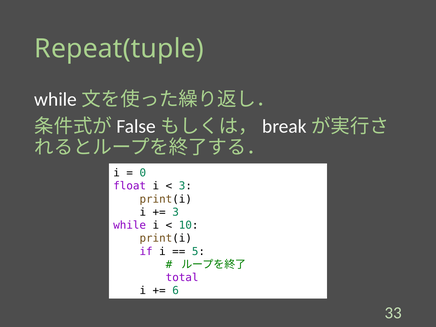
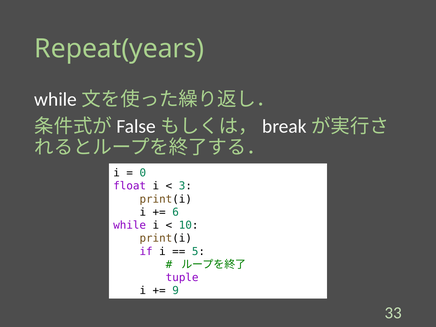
Repeat(tuple: Repeat(tuple -> Repeat(years
3 at (176, 212): 3 -> 6
total: total -> tuple
6: 6 -> 9
